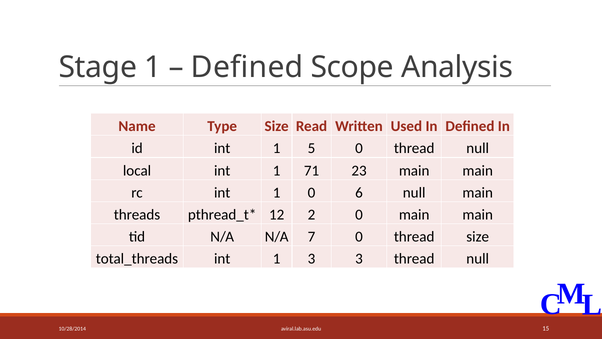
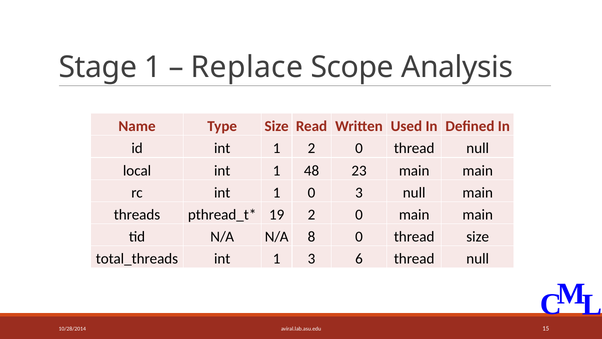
Defined at (247, 67): Defined -> Replace
1 5: 5 -> 2
71: 71 -> 48
0 6: 6 -> 3
12: 12 -> 19
7: 7 -> 8
3 3: 3 -> 6
